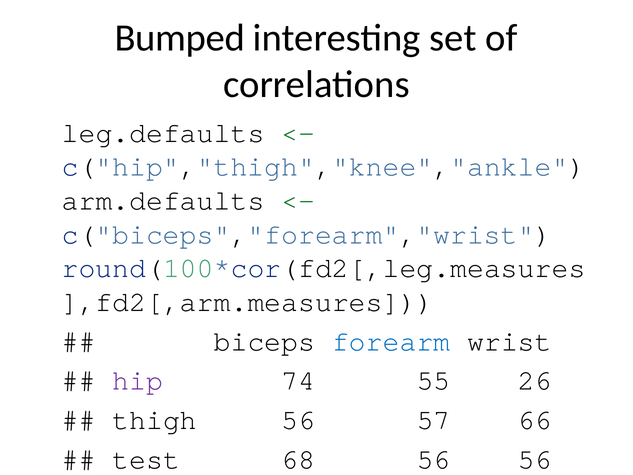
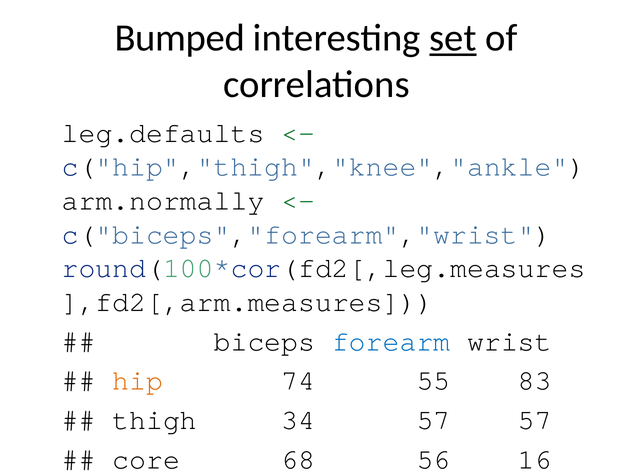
set underline: none -> present
arm.defaults: arm.defaults -> arm.normally
hip colour: purple -> orange
26: 26 -> 83
thigh 56: 56 -> 34
57 66: 66 -> 57
test: test -> core
56 56: 56 -> 16
